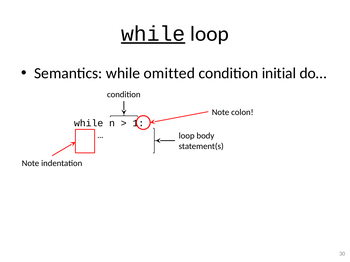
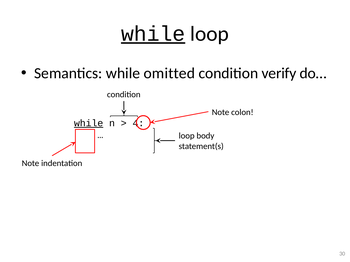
initial: initial -> verify
while at (89, 123) underline: none -> present
1: 1 -> 4
